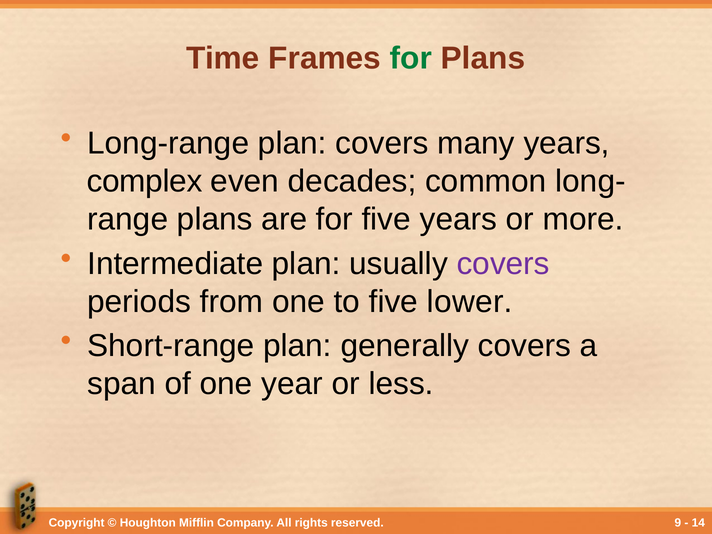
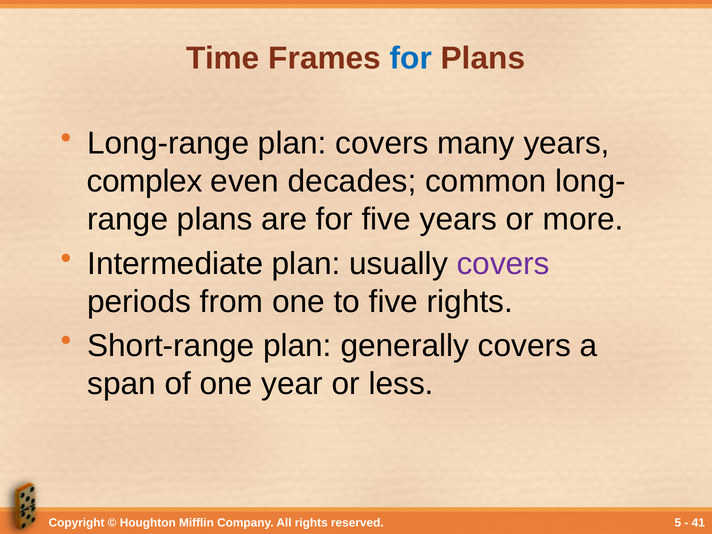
for at (411, 59) colour: green -> blue
five lower: lower -> rights
9: 9 -> 5
14: 14 -> 41
